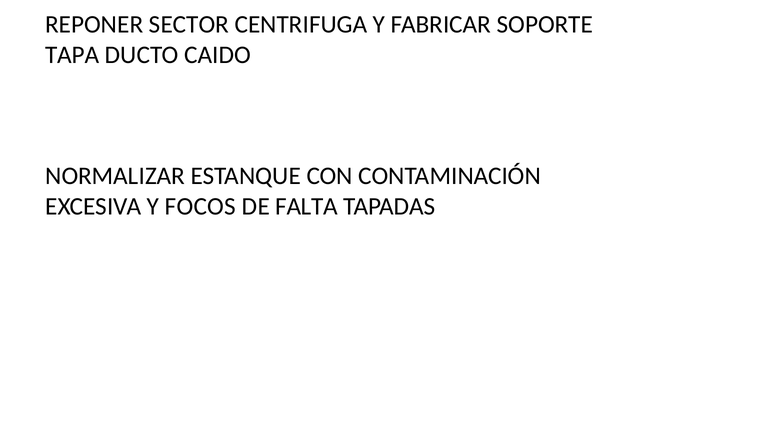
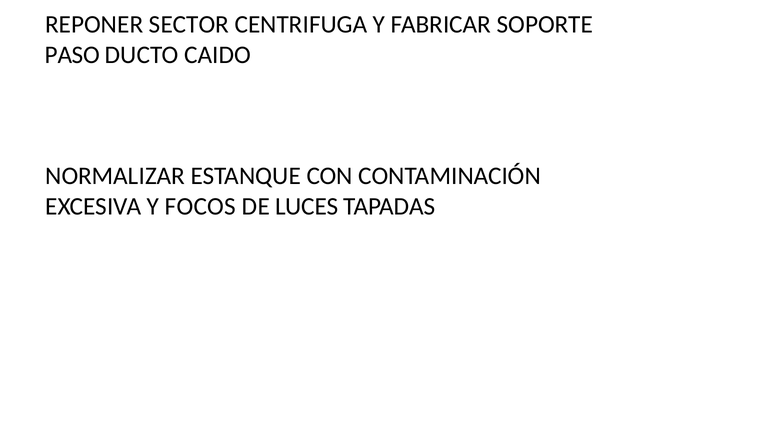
TAPA: TAPA -> PASO
FALTA: FALTA -> LUCES
